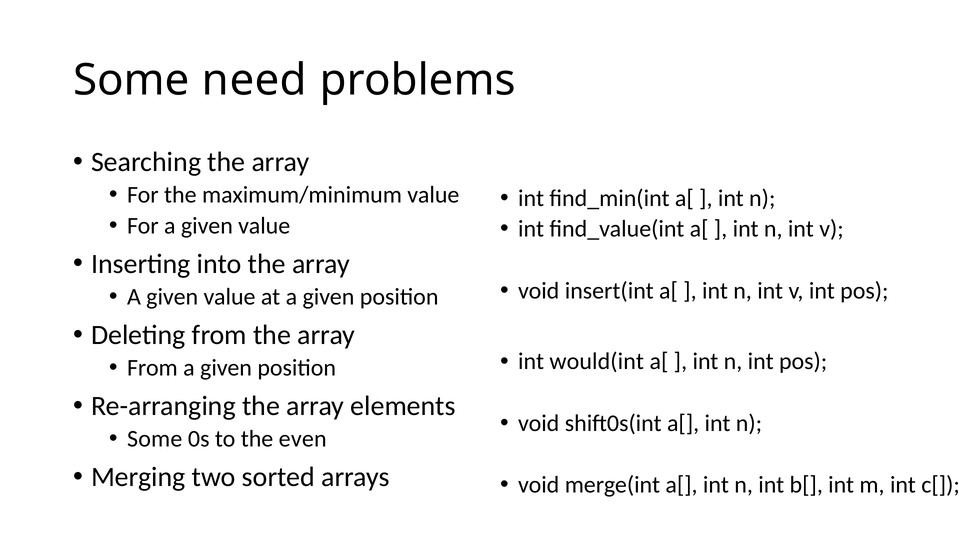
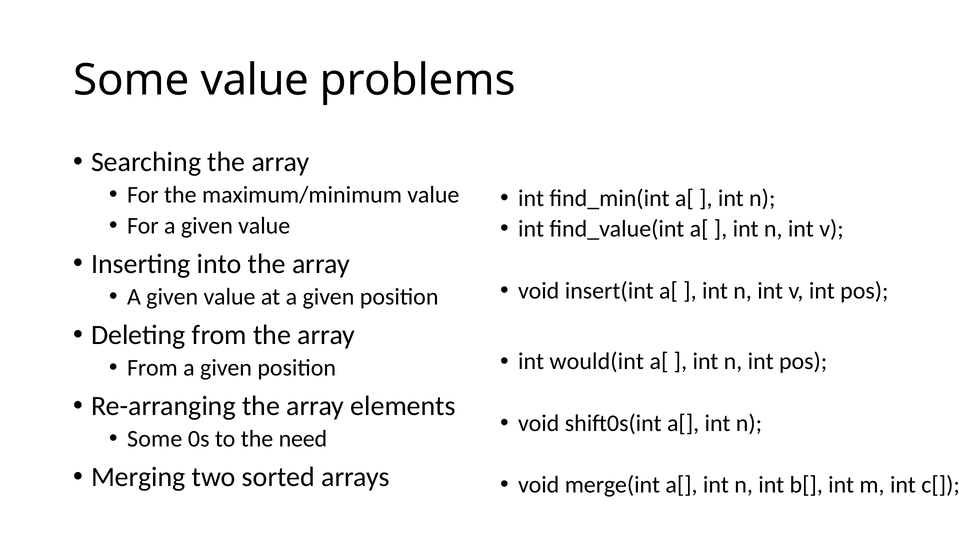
Some need: need -> value
even: even -> need
